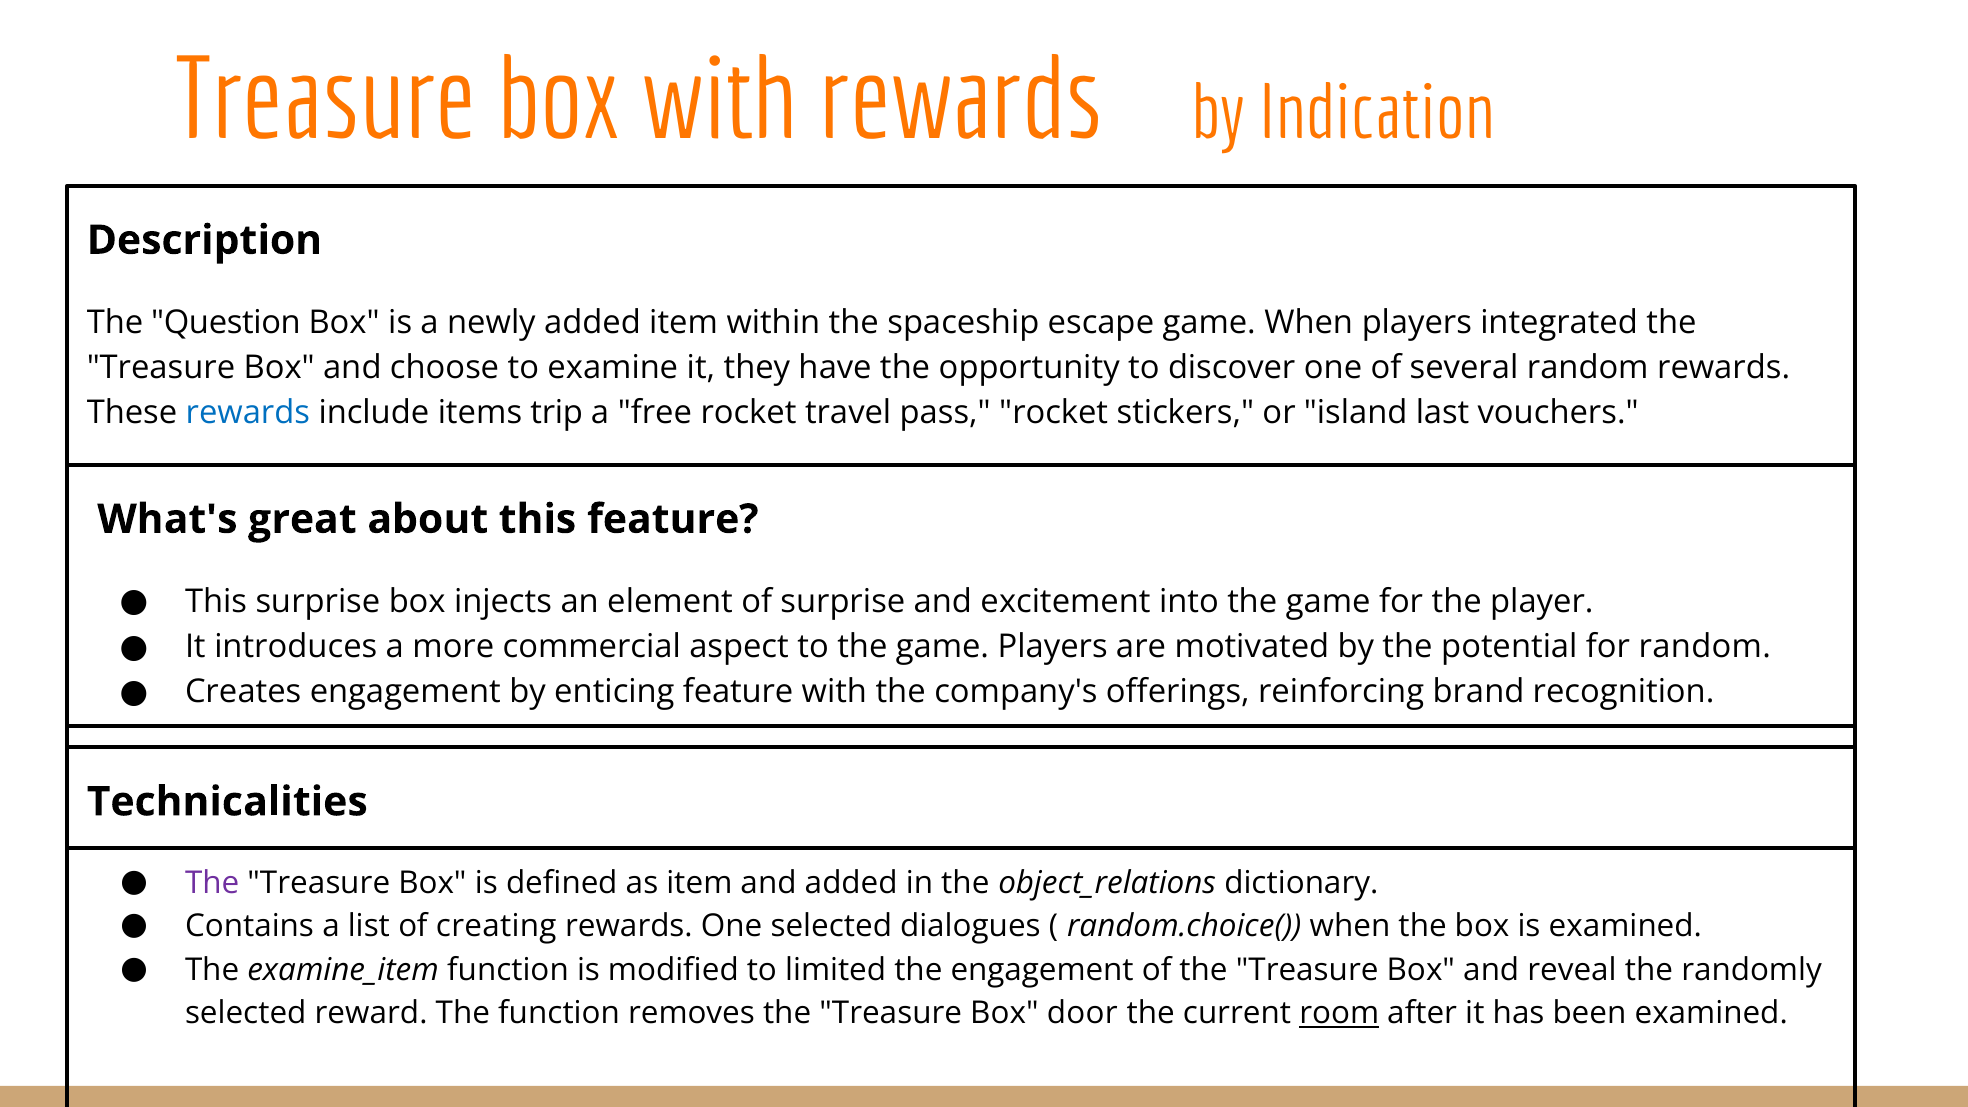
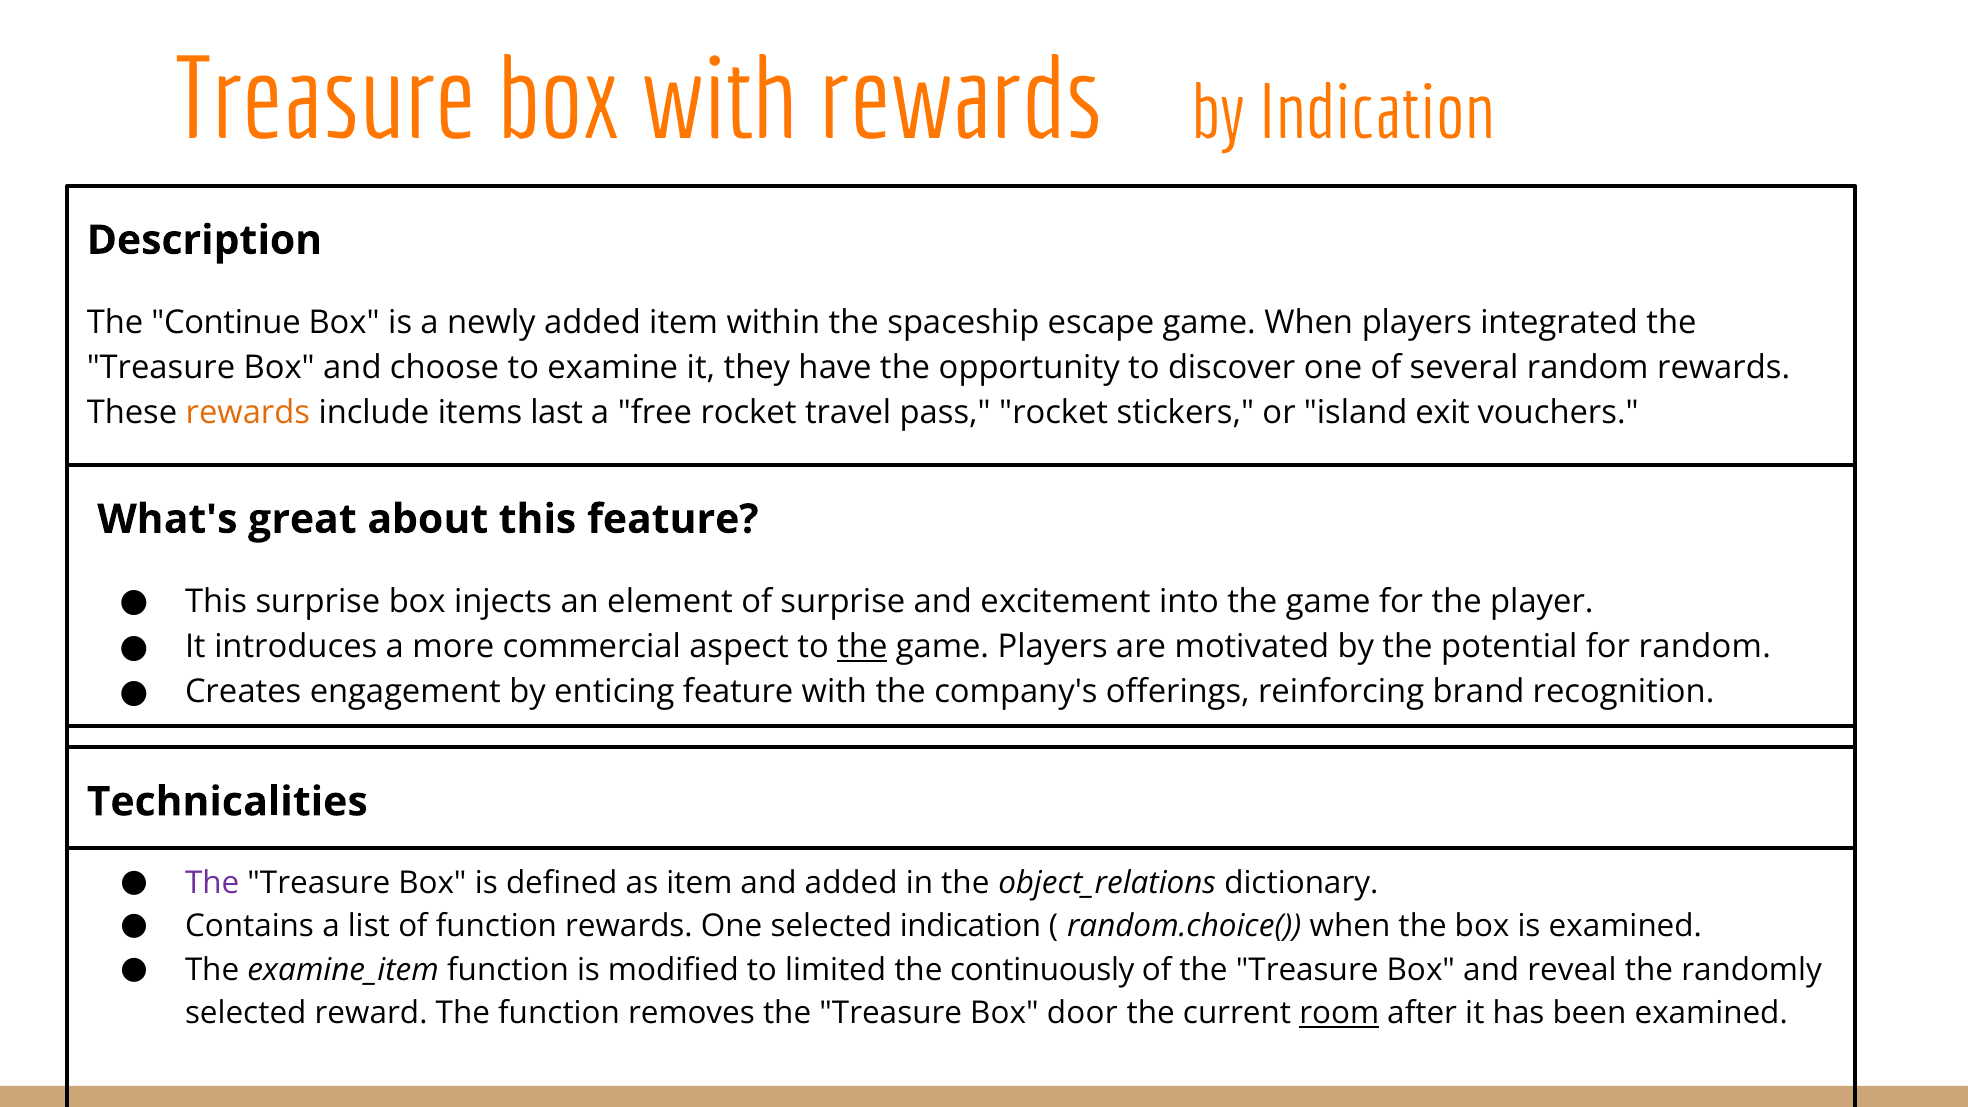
Question: Question -> Continue
rewards at (248, 413) colour: blue -> orange
trip: trip -> last
last: last -> exit
the at (862, 647) underline: none -> present
of creating: creating -> function
selected dialogues: dialogues -> indication
the engagement: engagement -> continuously
